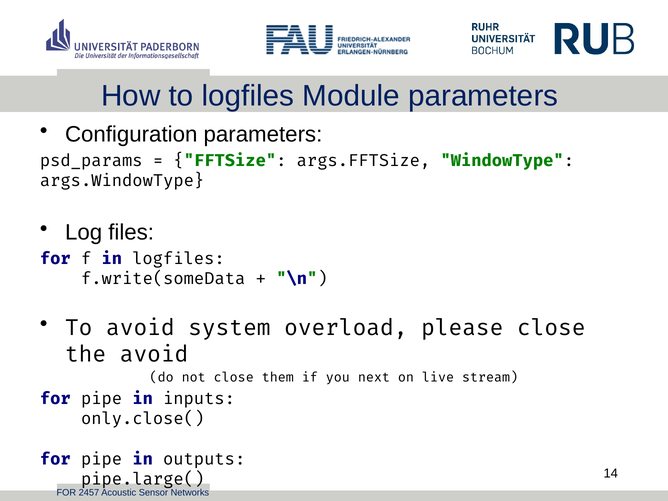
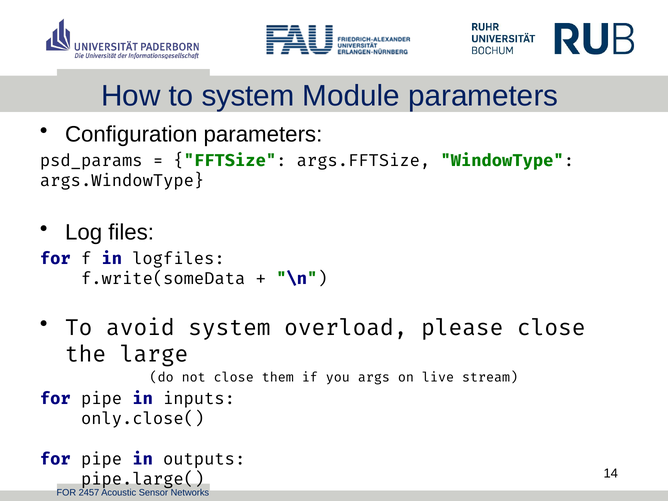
to logfiles: logfiles -> system
the avoid: avoid -> large
next: next -> args
